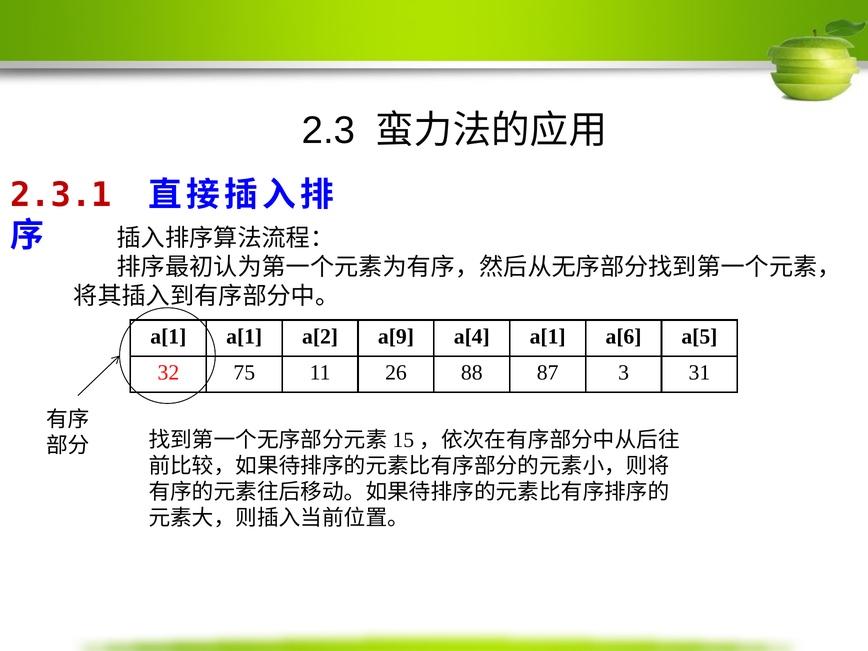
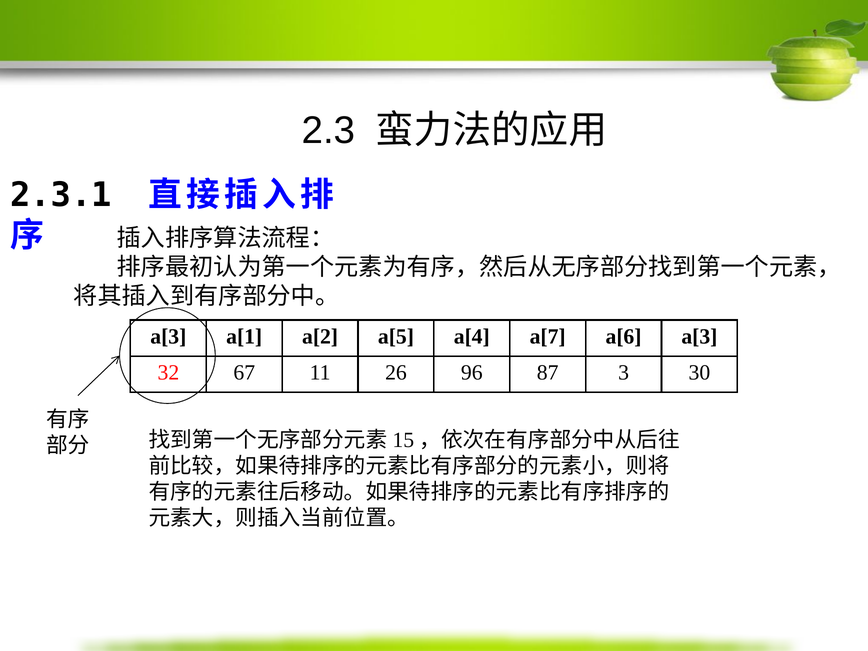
2.3.1 colour: red -> black
a[1 at (168, 337): a[1 -> a[3
a[9: a[9 -> a[5
a[4 a[1: a[1 -> a[7
a[6 a[5: a[5 -> a[3
75: 75 -> 67
88: 88 -> 96
31: 31 -> 30
